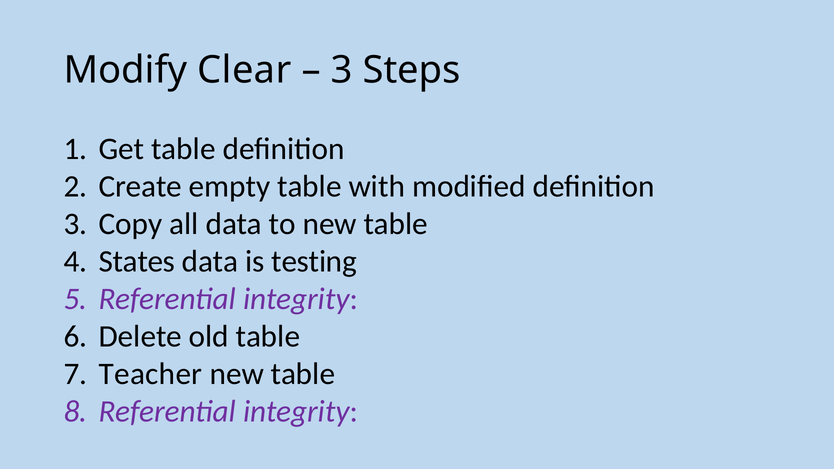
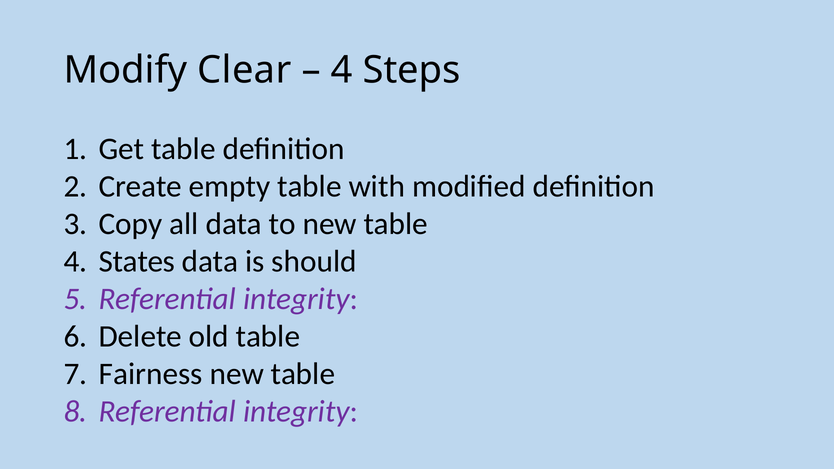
3 at (342, 70): 3 -> 4
testing: testing -> should
Teacher: Teacher -> Fairness
